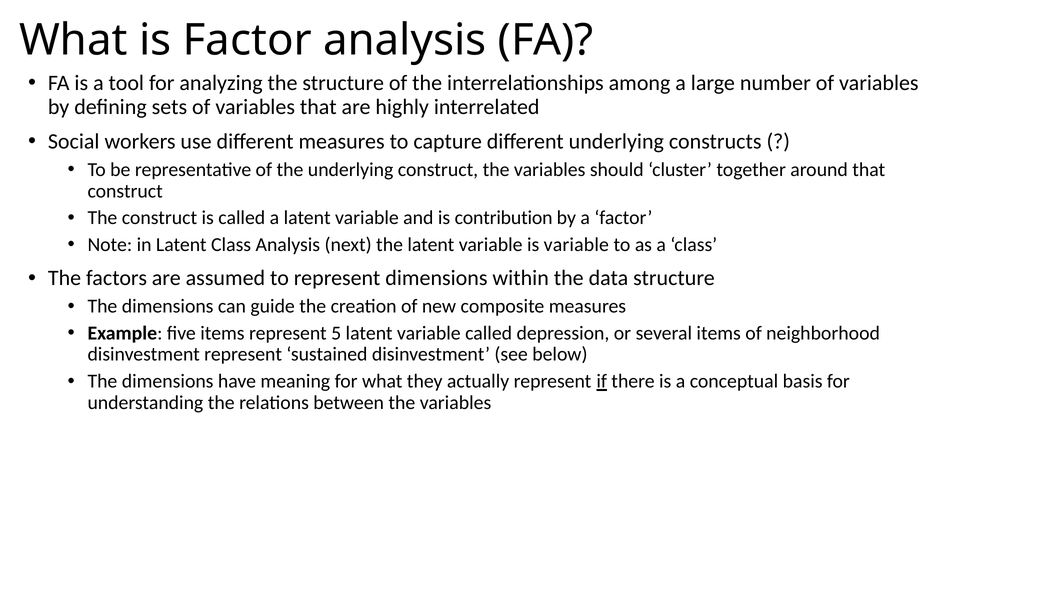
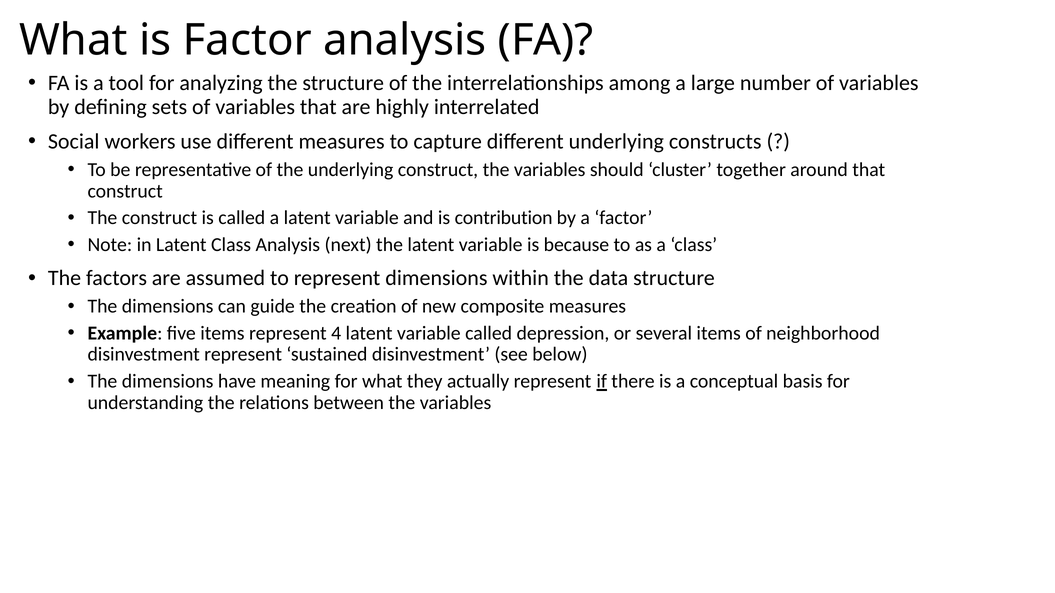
is variable: variable -> because
5: 5 -> 4
